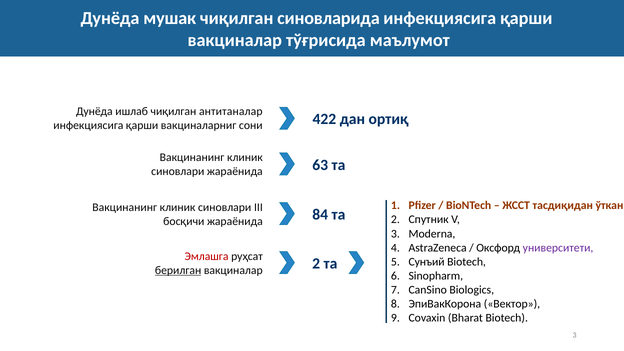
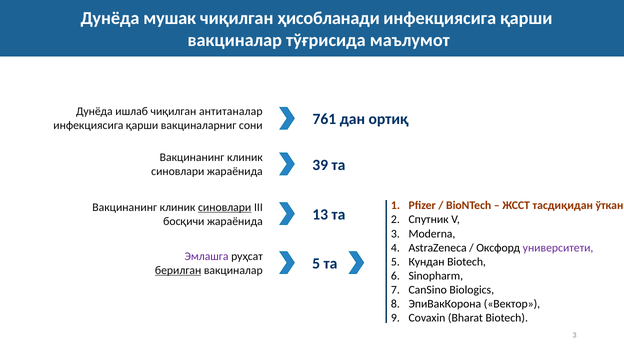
синовларида: синовларида -> ҳисобланади
422: 422 -> 761
63: 63 -> 39
синовлари at (225, 207) underline: none -> present
84: 84 -> 13
Эмлашга colour: red -> purple
Сунъий: Сунъий -> Кундан
вакциналар 2: 2 -> 5
